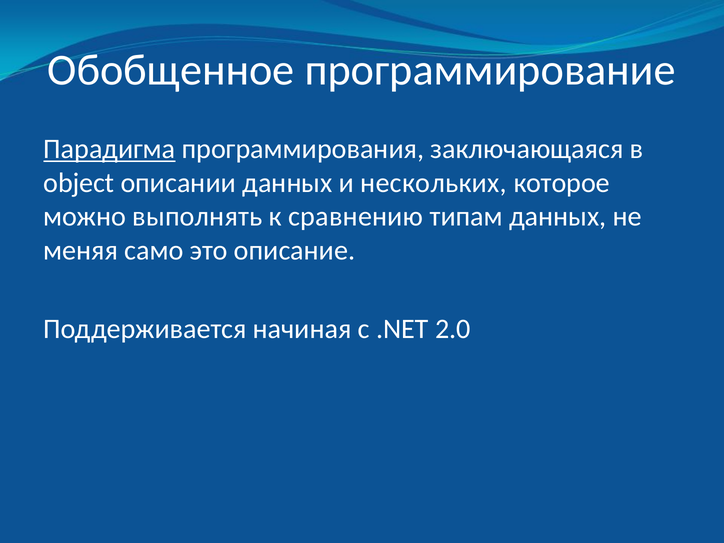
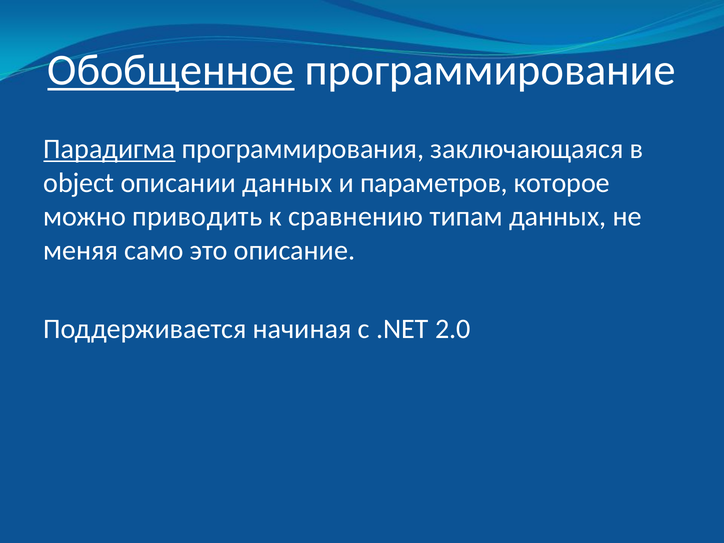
Обобщенное underline: none -> present
нескольких: нескольких -> параметров
выполнять: выполнять -> приводить
